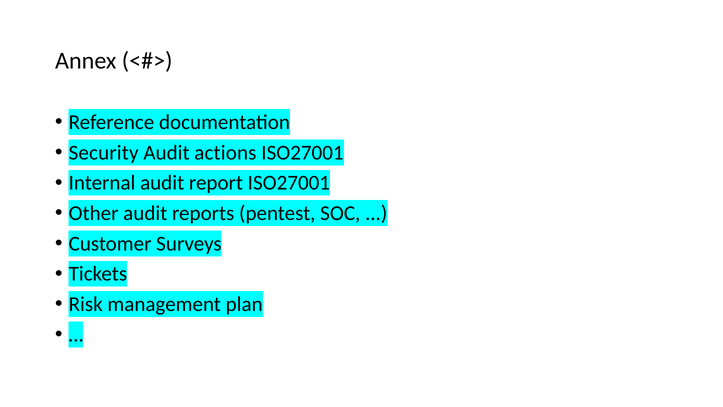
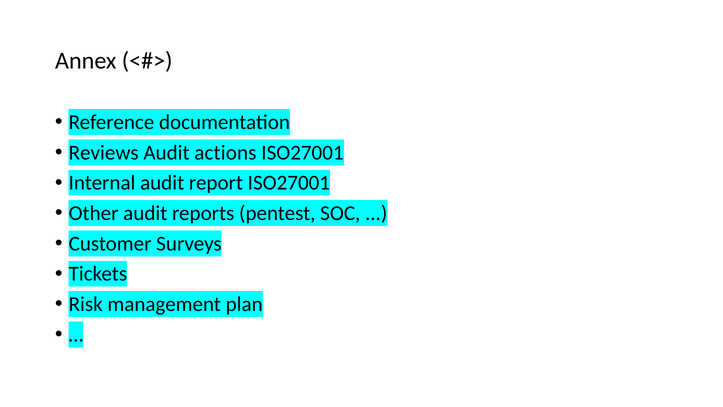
Security: Security -> Reviews
